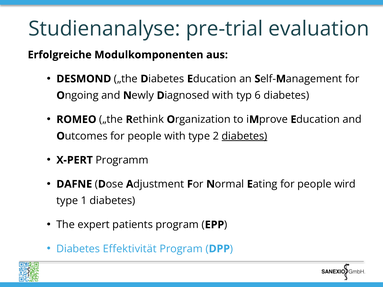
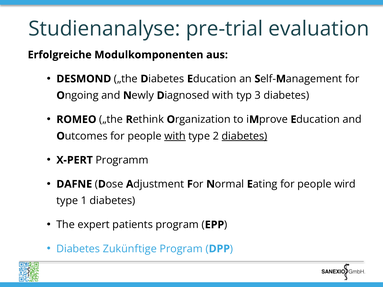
6: 6 -> 3
with at (175, 136) underline: none -> present
Effektivität: Effektivität -> Zukünftige
